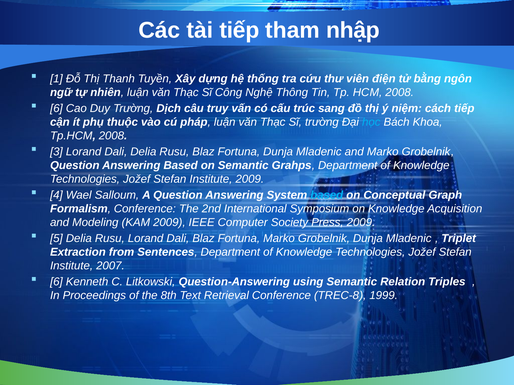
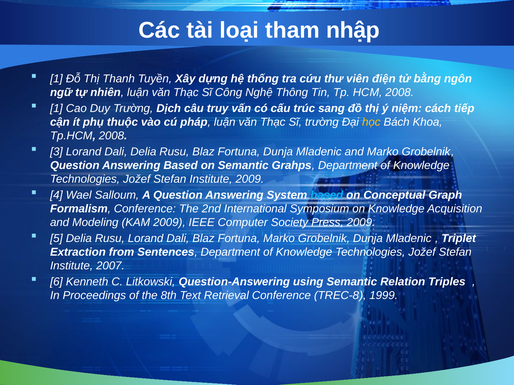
tài tiếp: tiếp -> loại
6 at (56, 108): 6 -> 1
học colour: light blue -> yellow
